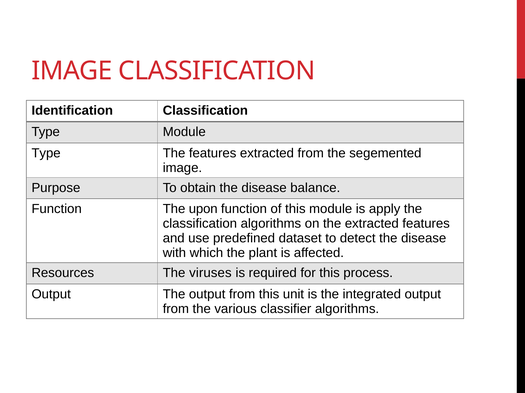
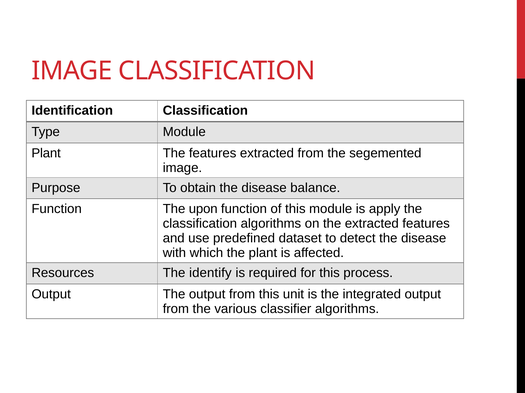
Type at (46, 153): Type -> Plant
viruses: viruses -> identify
